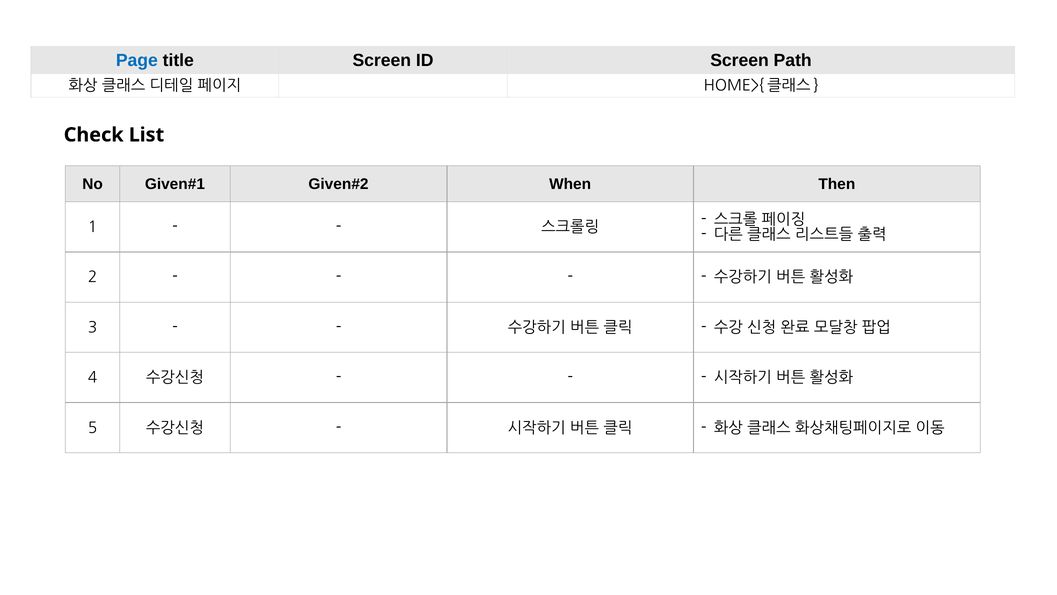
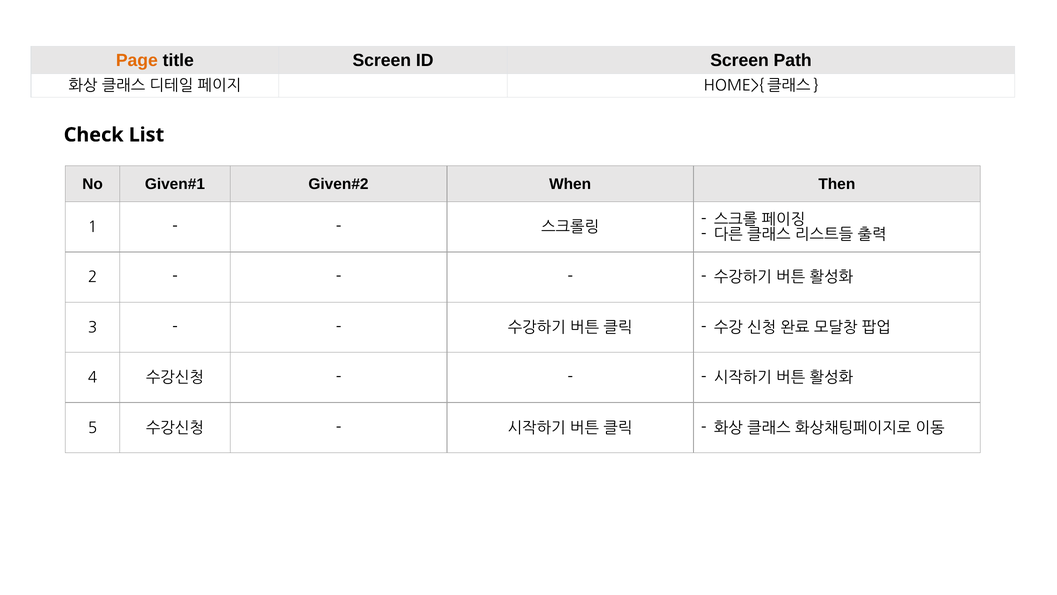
Page colour: blue -> orange
